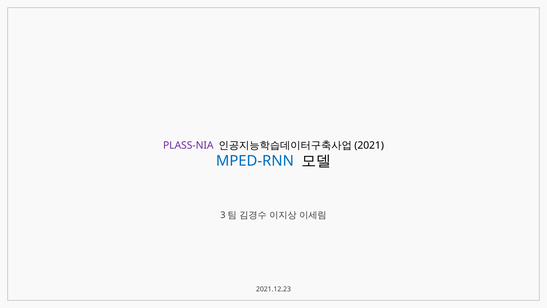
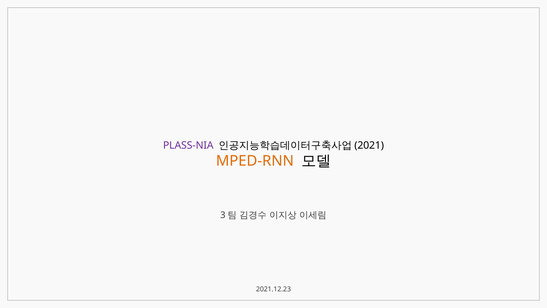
MPED-RNN colour: blue -> orange
